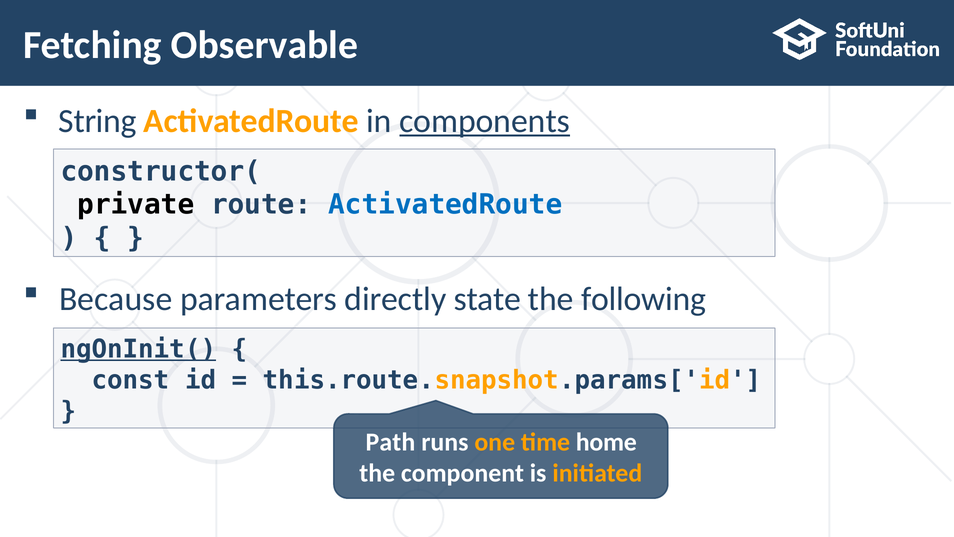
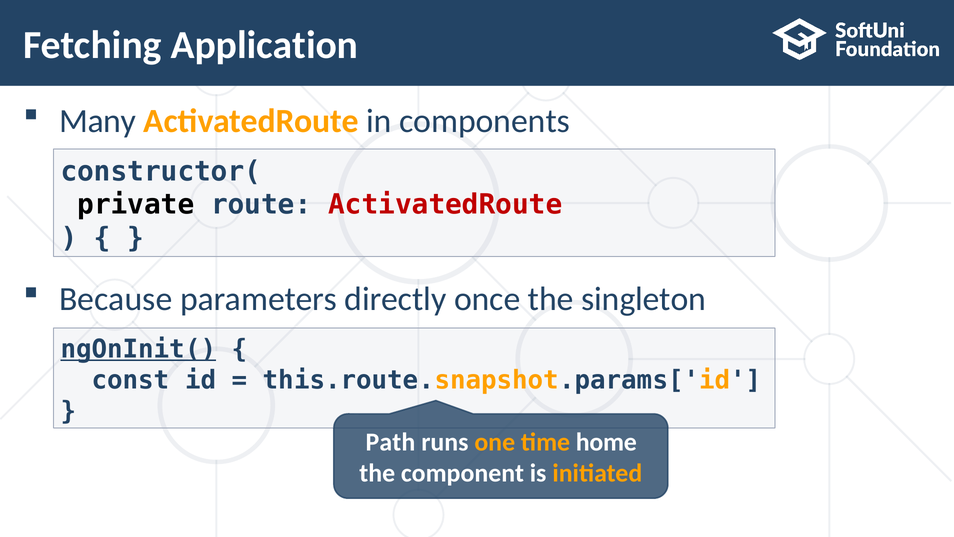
Observable: Observable -> Application
String: String -> Many
components underline: present -> none
ActivatedRoute at (445, 205) colour: blue -> red
state: state -> once
following: following -> singleton
